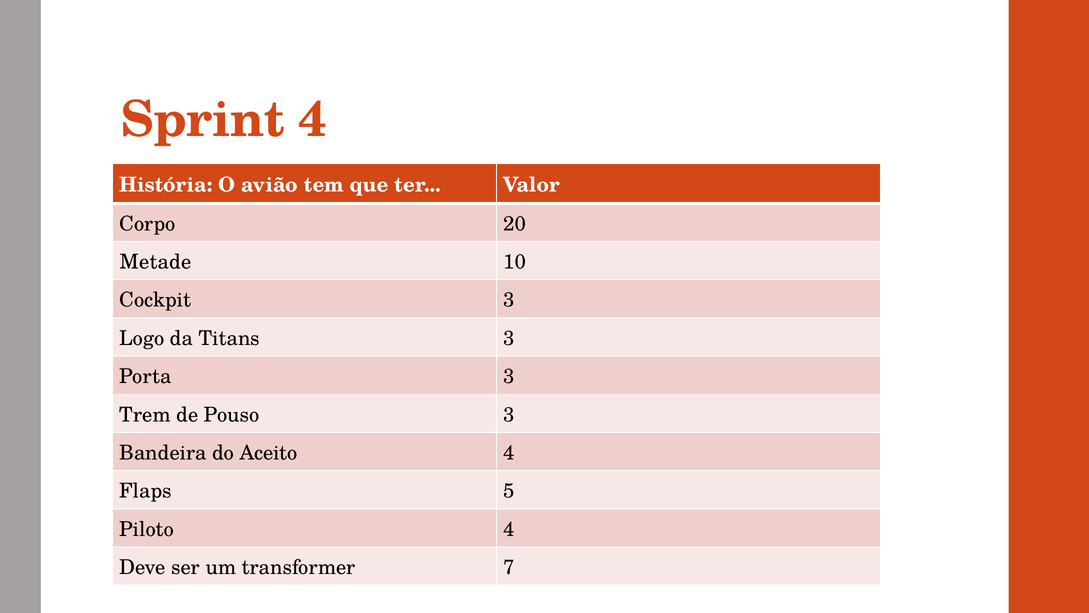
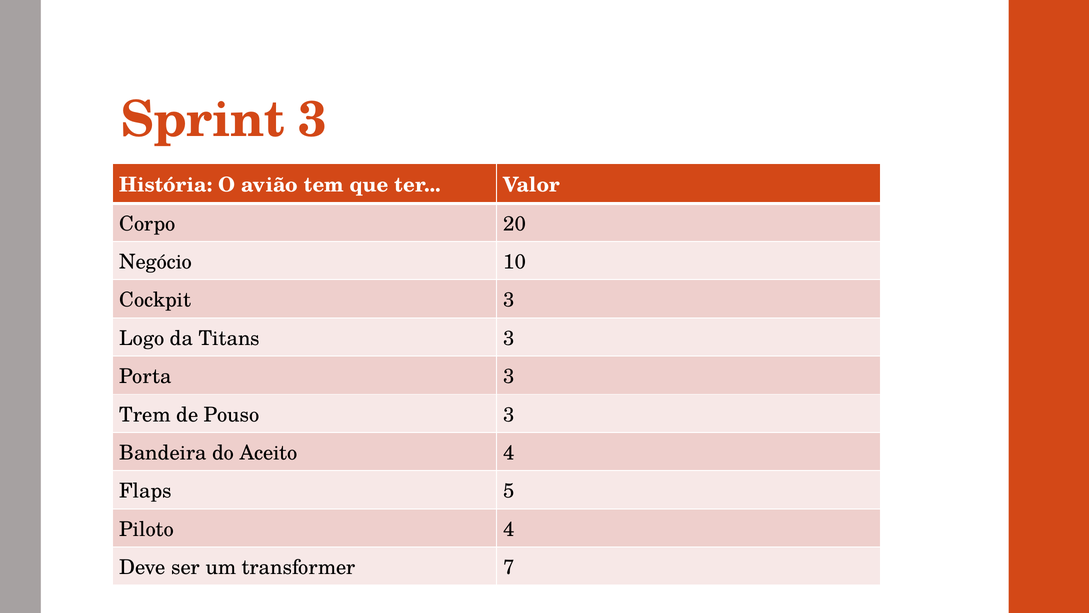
Sprint 4: 4 -> 3
Metade: Metade -> Negócio
